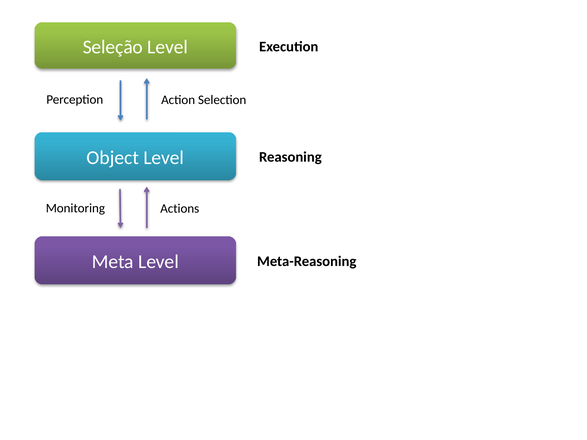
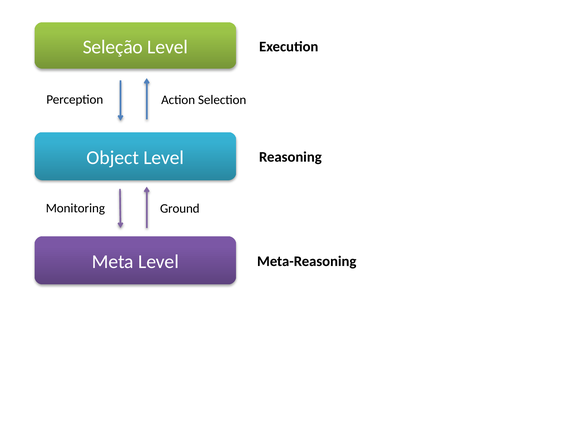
Actions: Actions -> Ground
